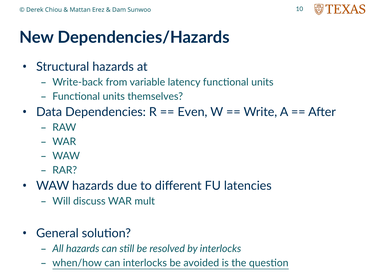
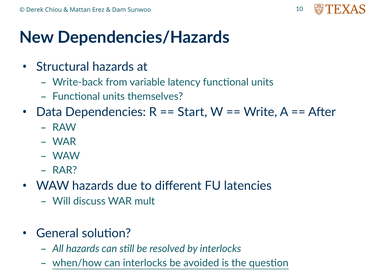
Even: Even -> Start
